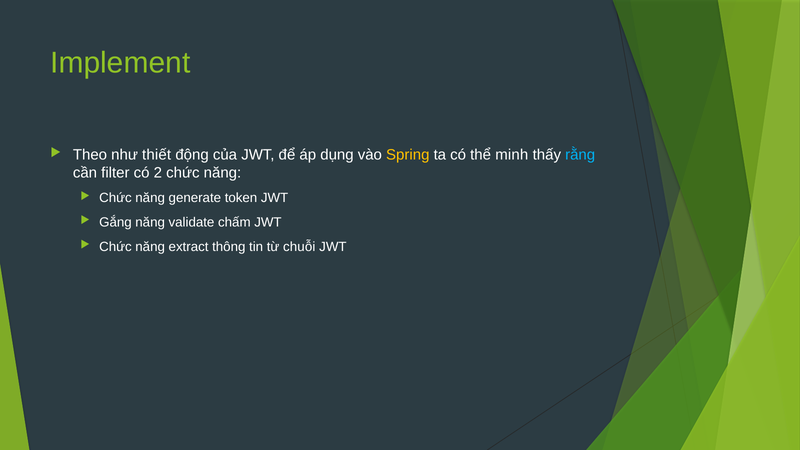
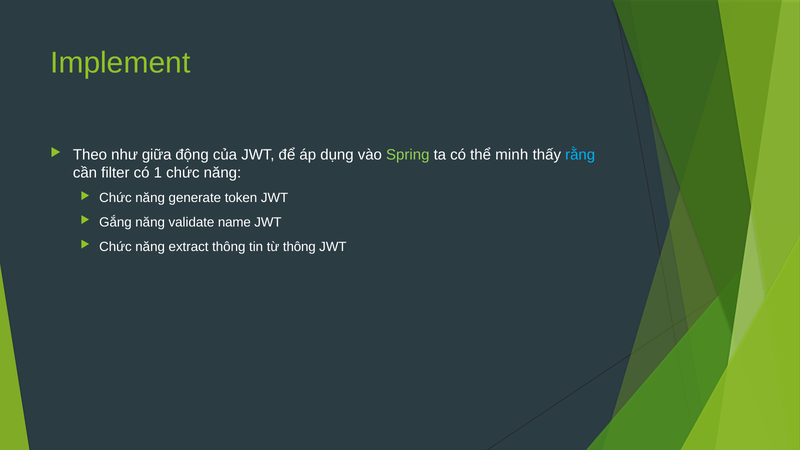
thiết: thiết -> giữa
Spring colour: yellow -> light green
2: 2 -> 1
chấm: chấm -> name
từ chuỗi: chuỗi -> thông
